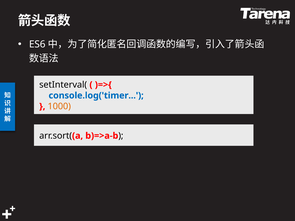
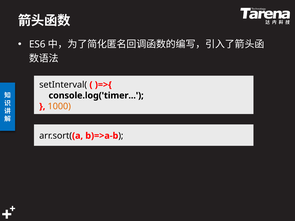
console.log('timer colour: blue -> black
